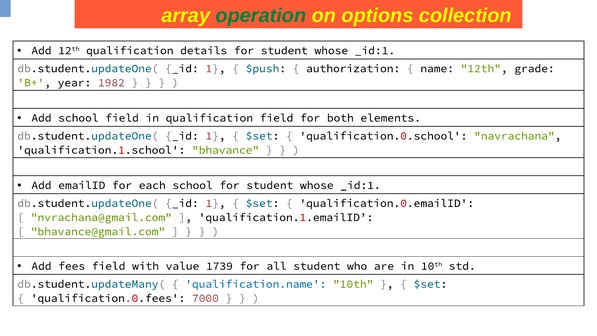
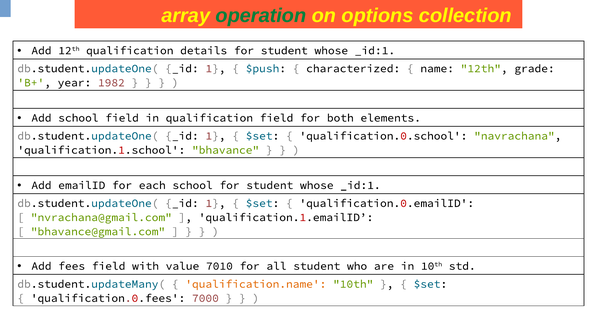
authorization: authorization -> characterized
1739: 1739 -> 7010
qualification.name colour: blue -> orange
